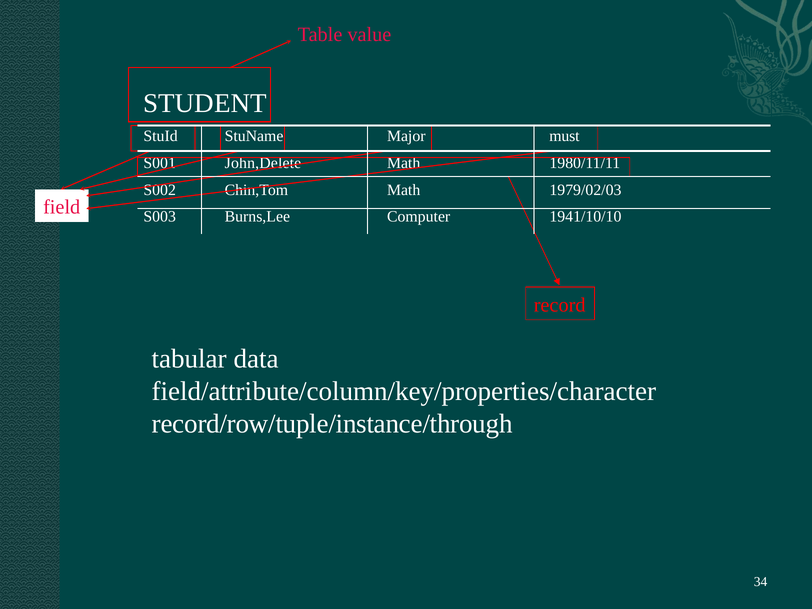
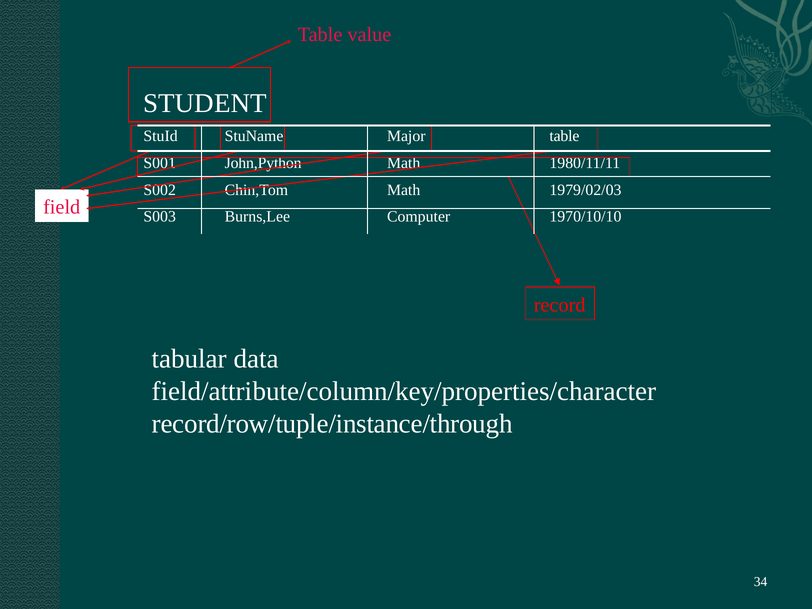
Major must: must -> table
John,Delete: John,Delete -> John,Python
1941/10/10: 1941/10/10 -> 1970/10/10
